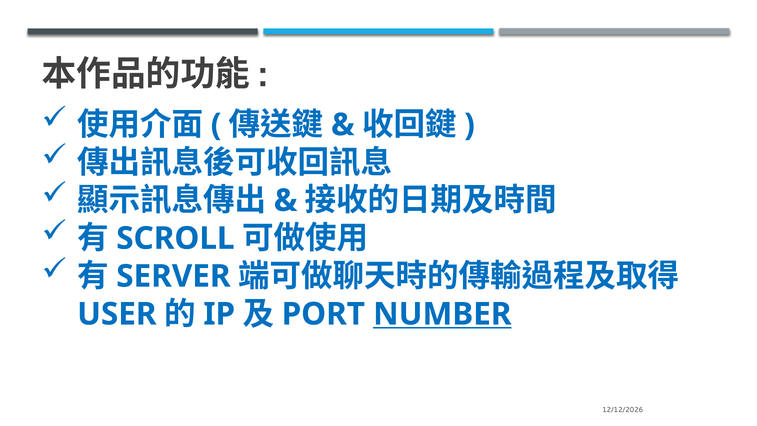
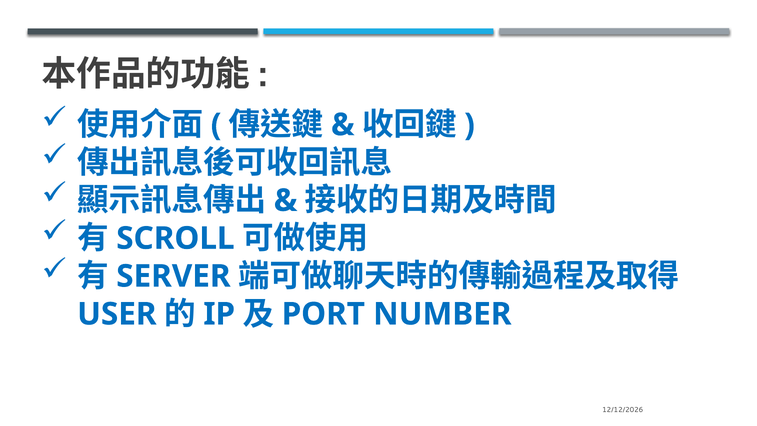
NUMBER underline: present -> none
